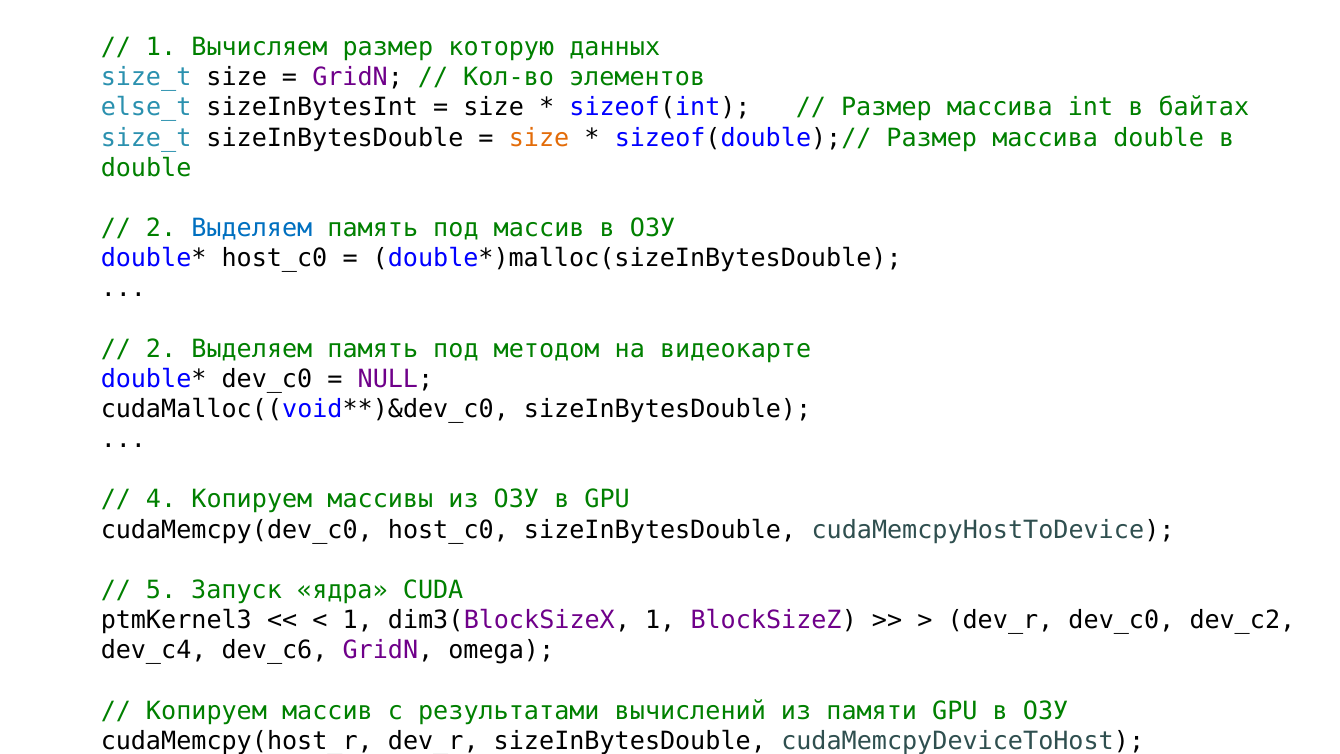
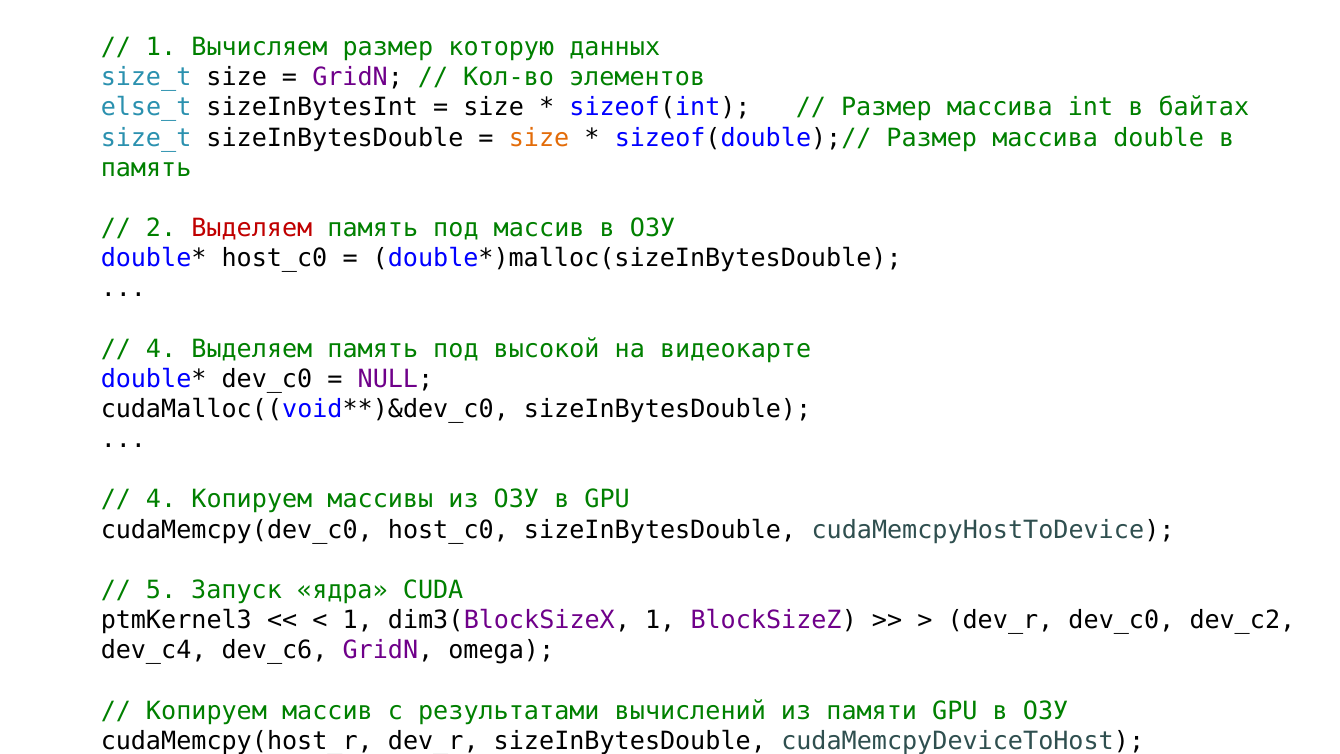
double at (146, 168): double -> память
Выделяем at (252, 228) colour: blue -> red
2 at (161, 349): 2 -> 4
методом: методом -> высокой
